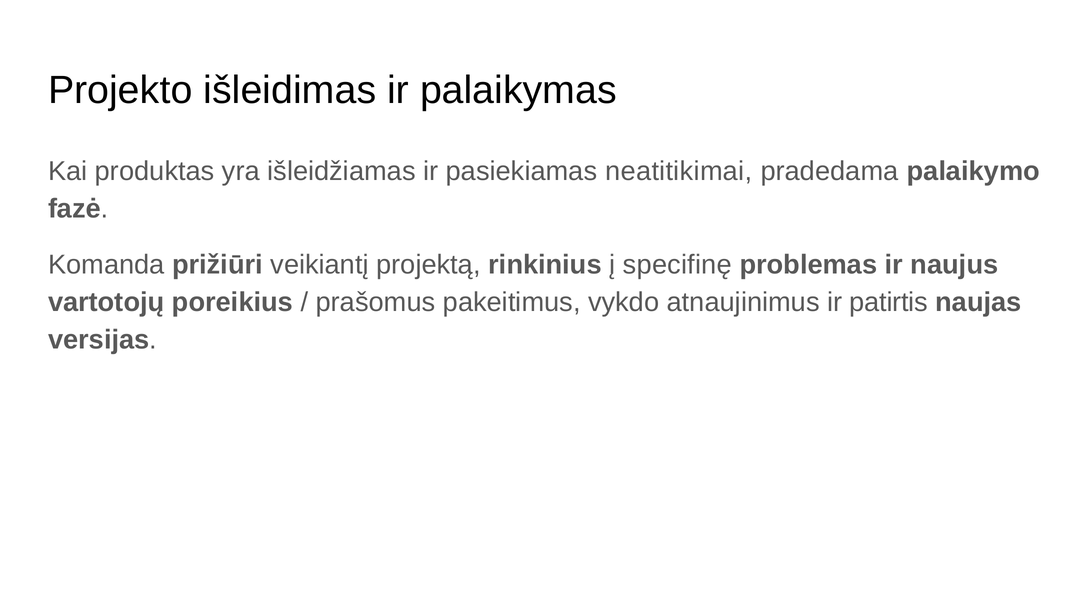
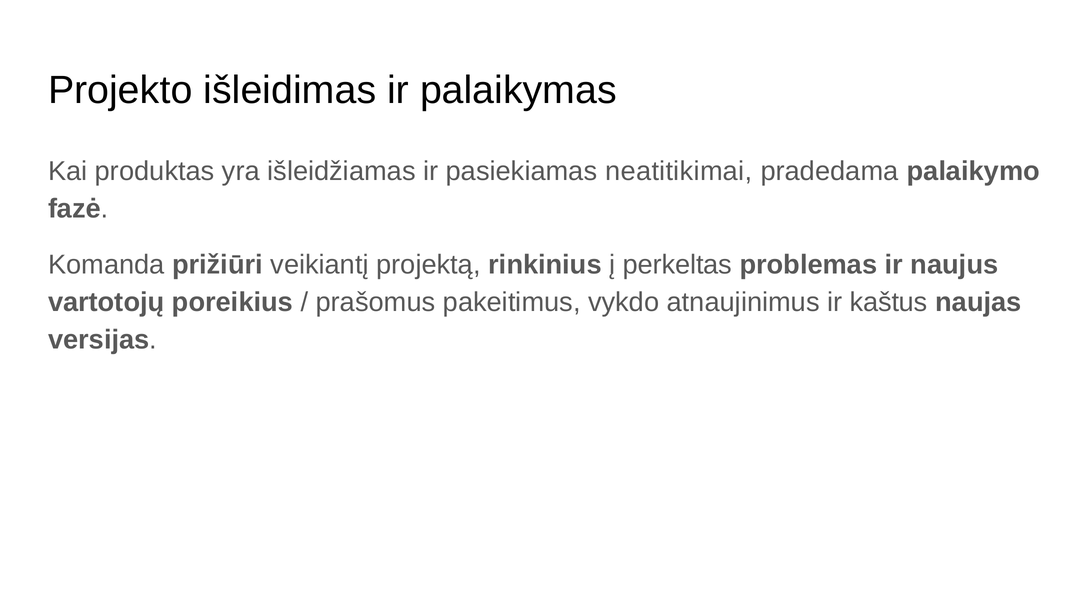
specifinę: specifinę -> perkeltas
patirtis: patirtis -> kaštus
